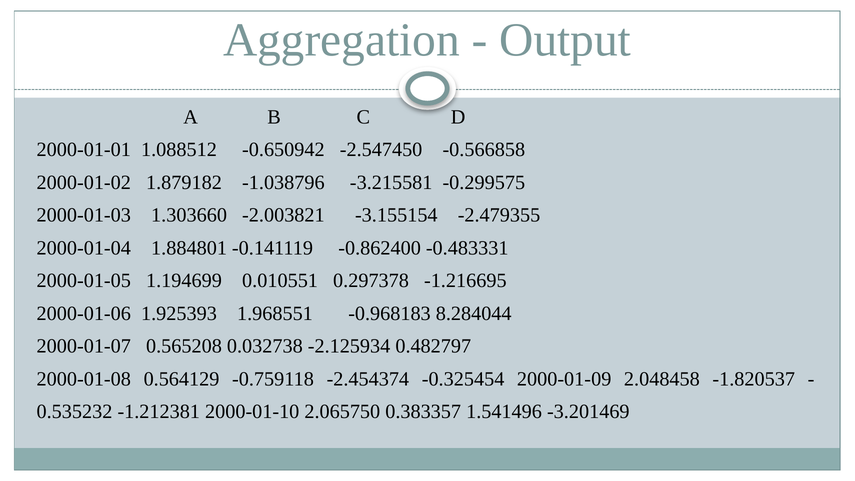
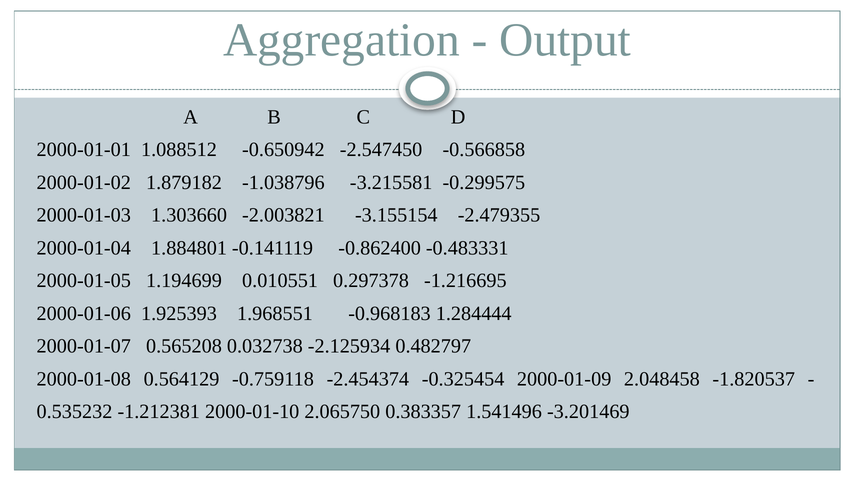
8.284044: 8.284044 -> 1.284444
